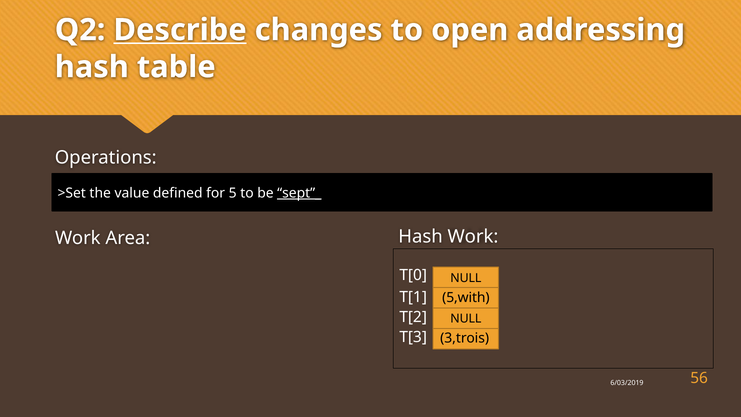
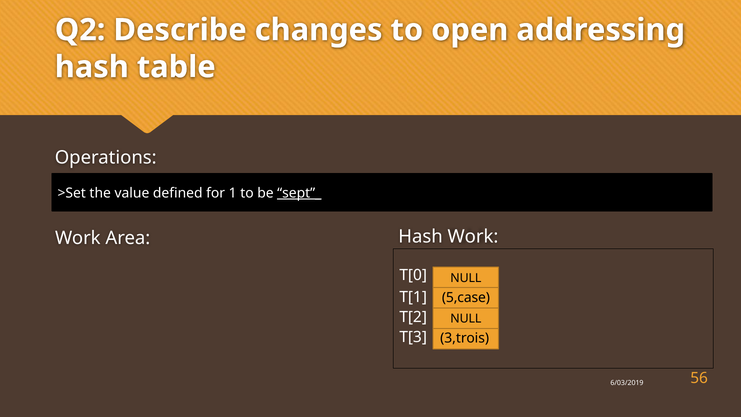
Describe underline: present -> none
5: 5 -> 1
5,with: 5,with -> 5,case
